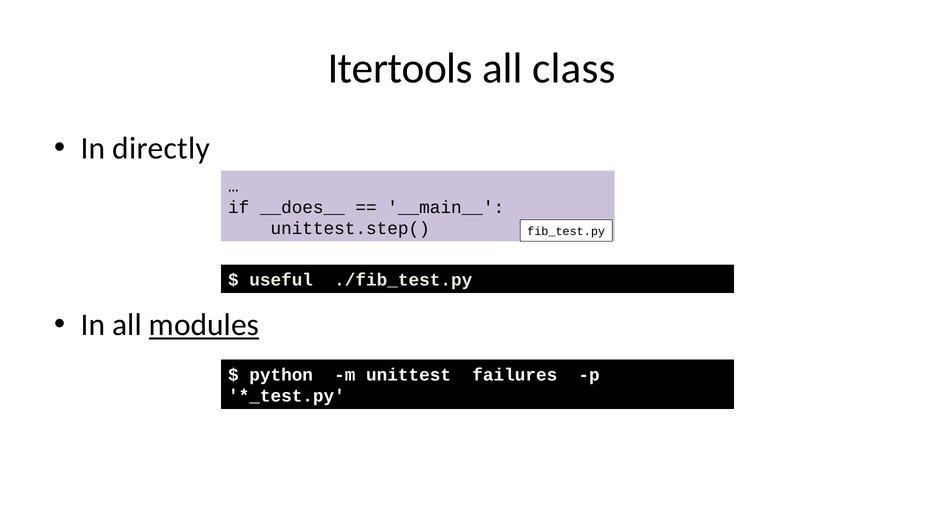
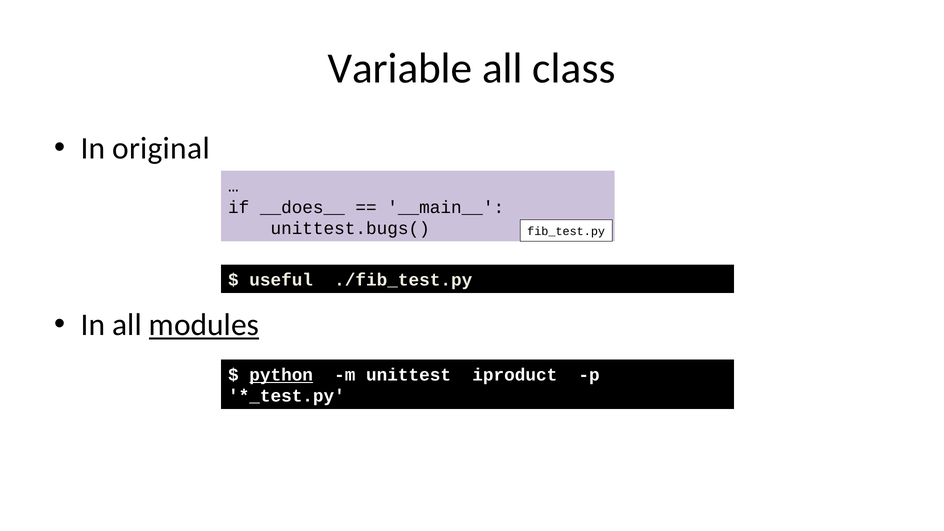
Itertools: Itertools -> Variable
directly: directly -> original
unittest.step(: unittest.step( -> unittest.bugs(
python underline: none -> present
failures: failures -> iproduct
